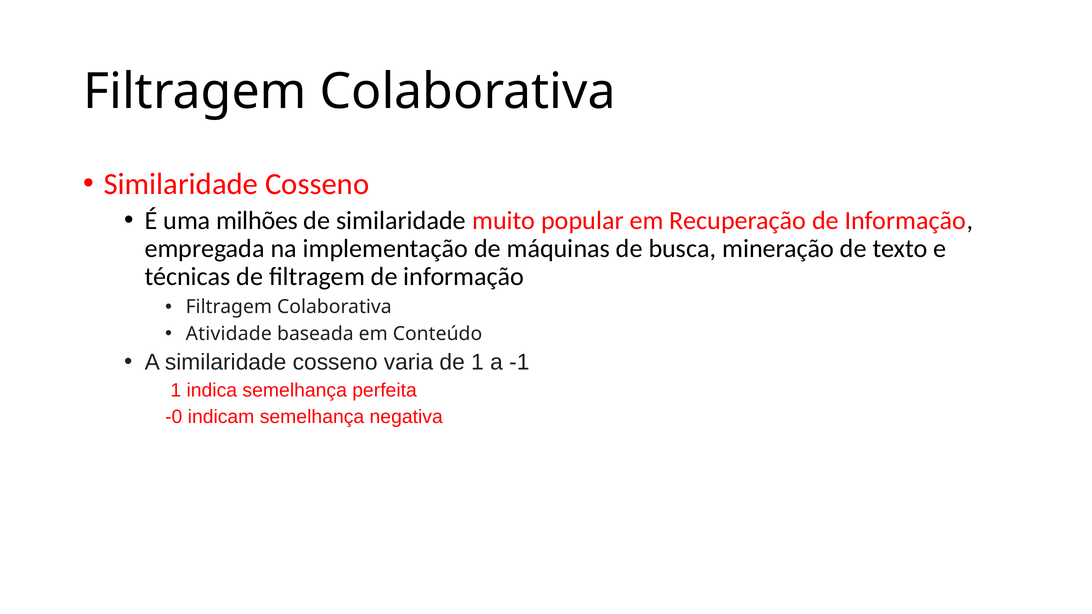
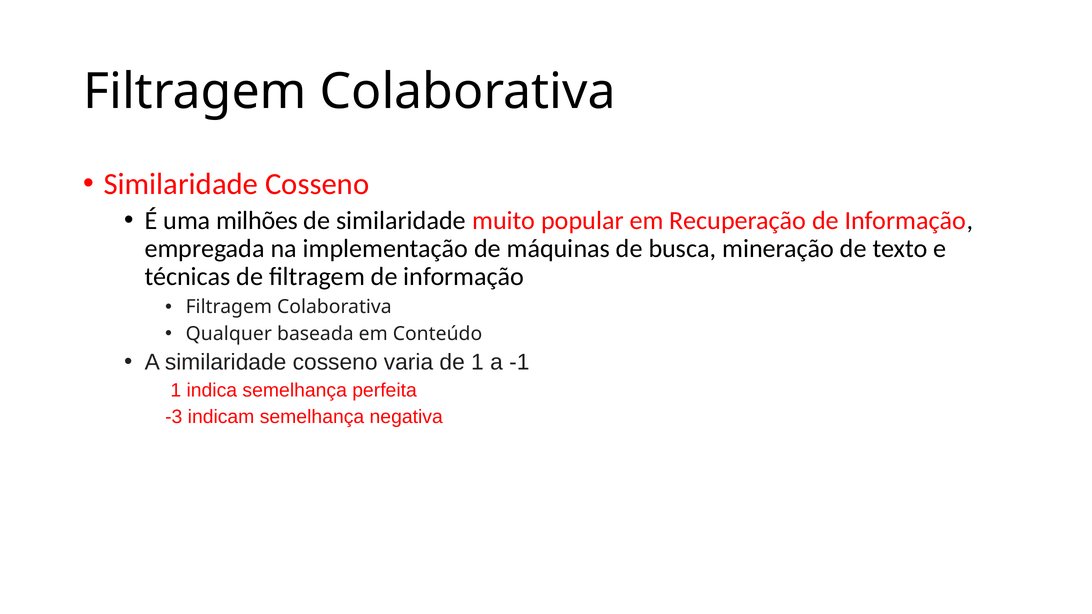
Atividade: Atividade -> Qualquer
-0: -0 -> -3
